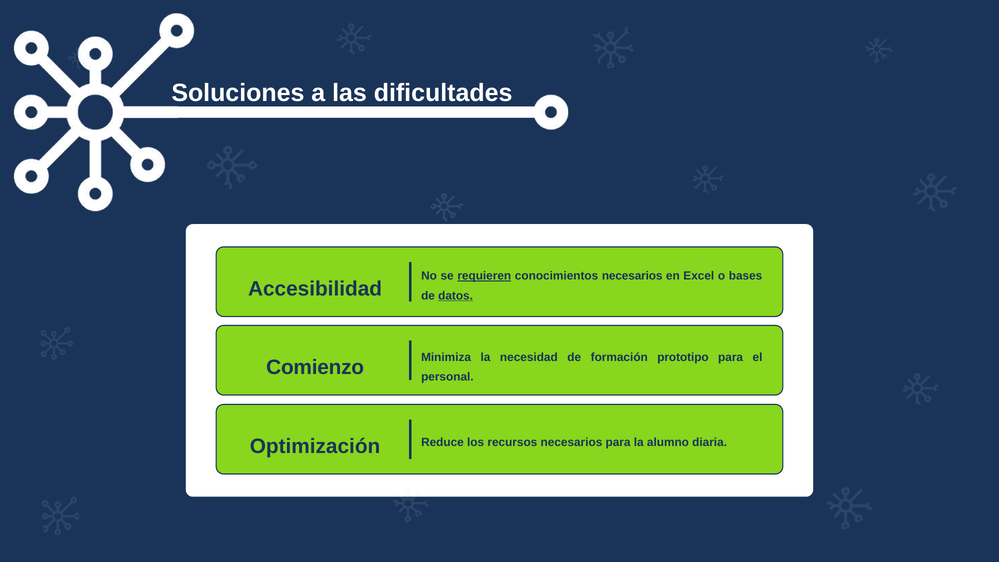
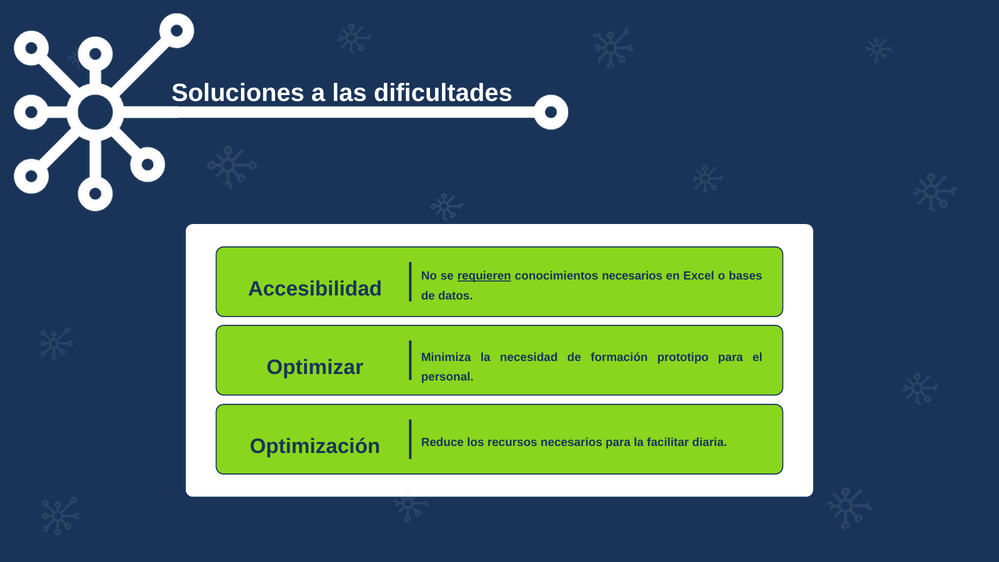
datos underline: present -> none
Comienzo: Comienzo -> Optimizar
alumno: alumno -> facilitar
